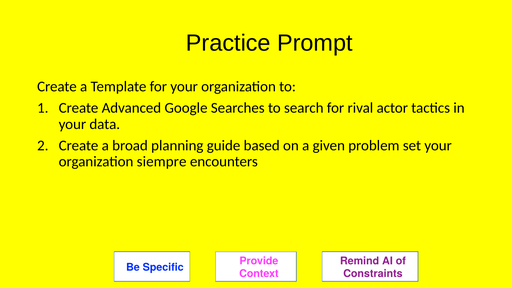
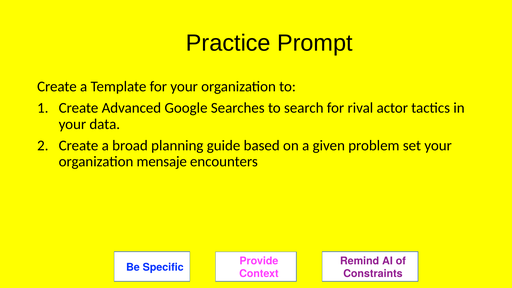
siempre: siempre -> mensaje
